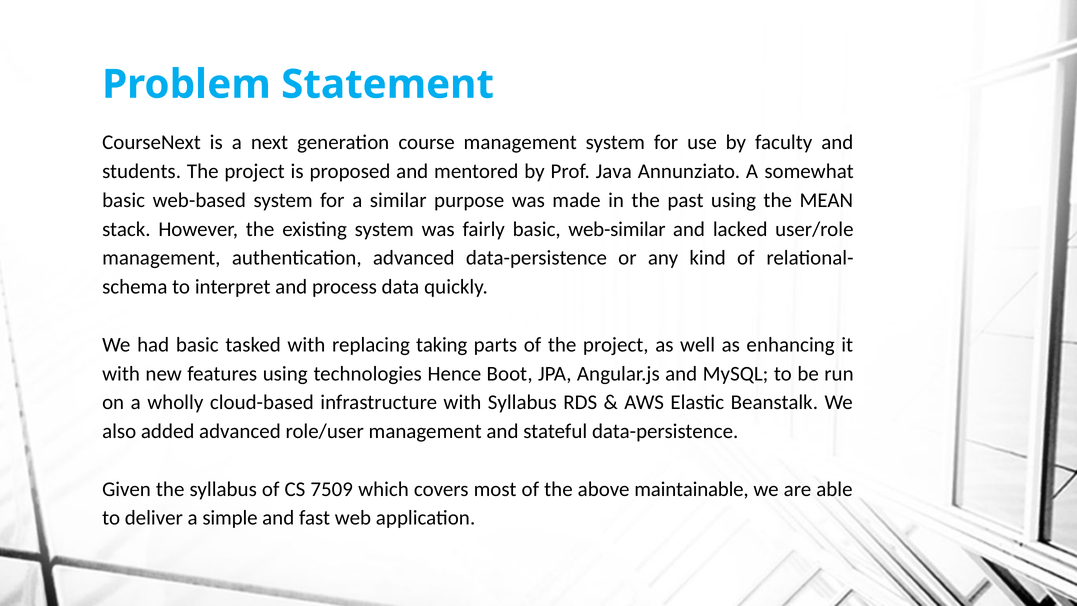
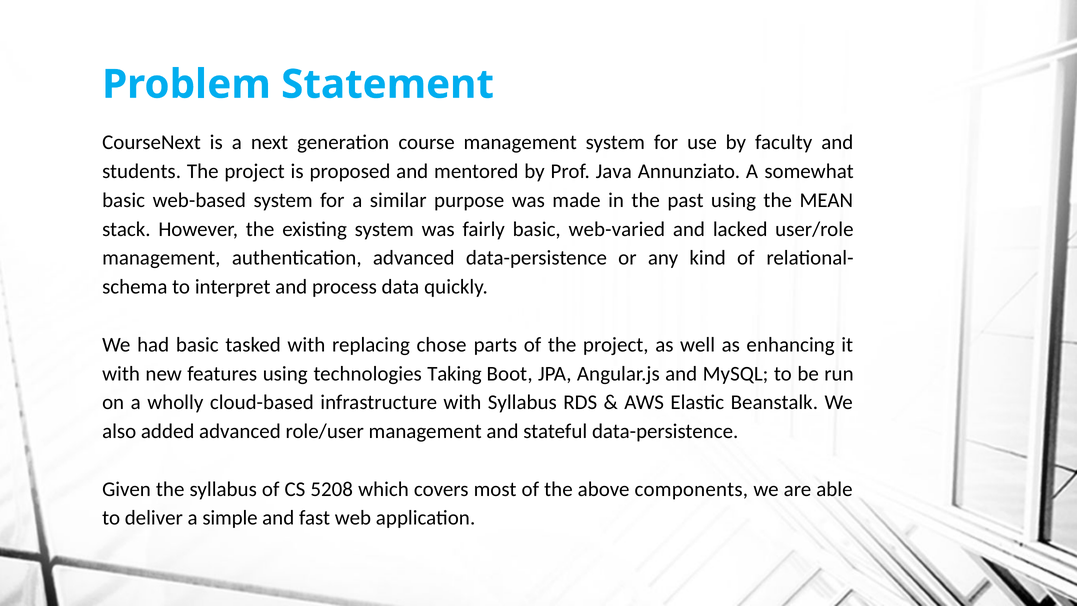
web-similar: web-similar -> web-varied
taking: taking -> chose
Hence: Hence -> Taking
7509: 7509 -> 5208
maintainable: maintainable -> components
